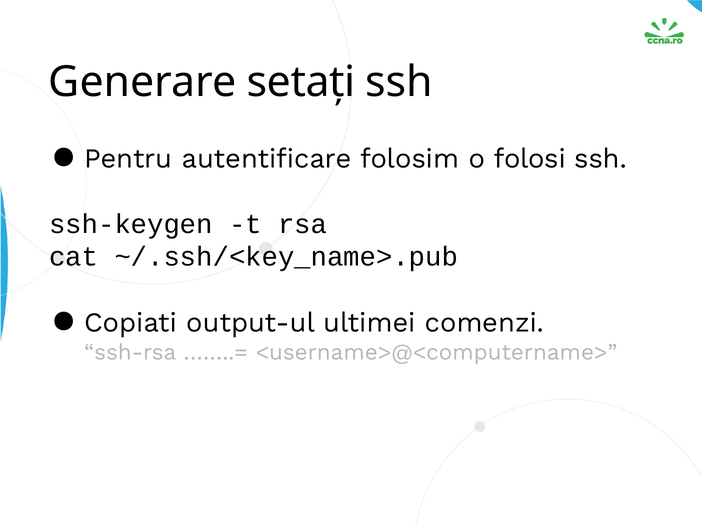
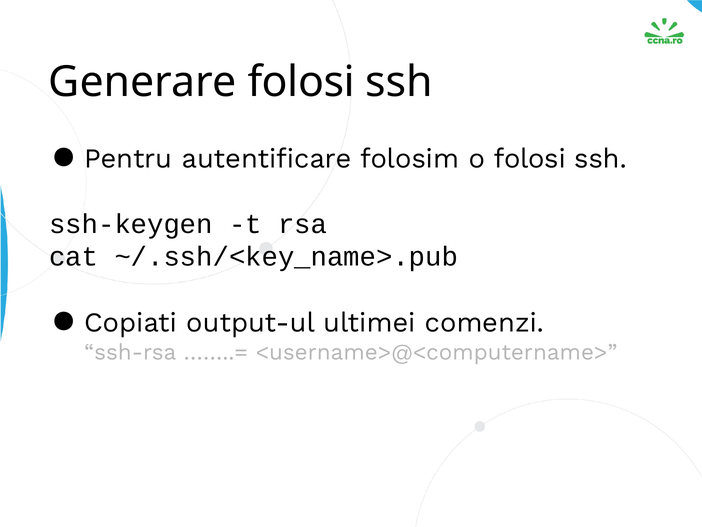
Generare setați: setați -> folosi
